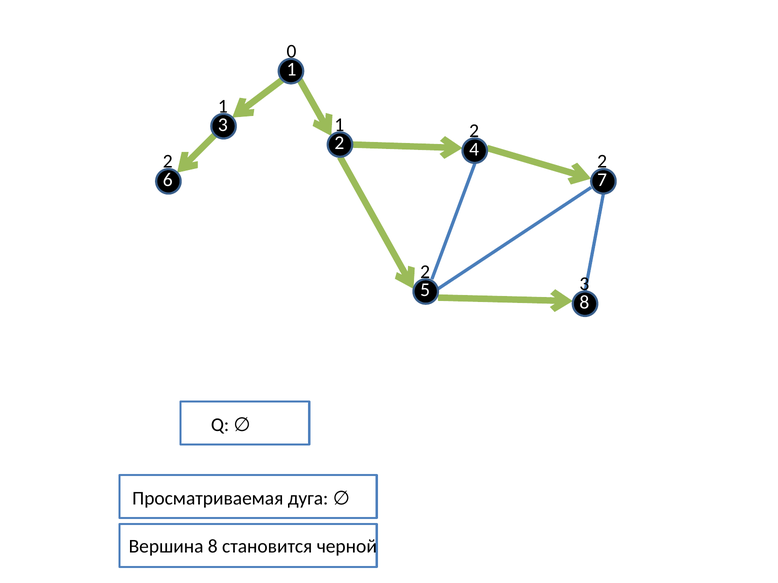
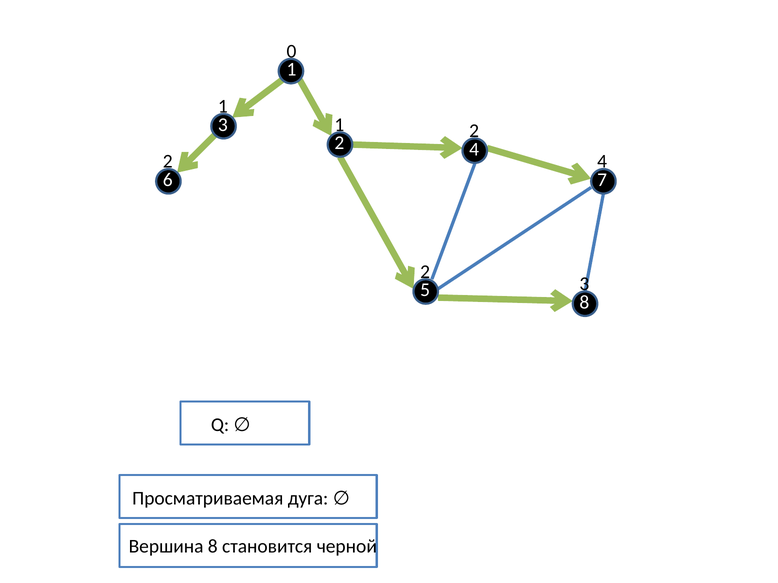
2 at (602, 162): 2 -> 4
